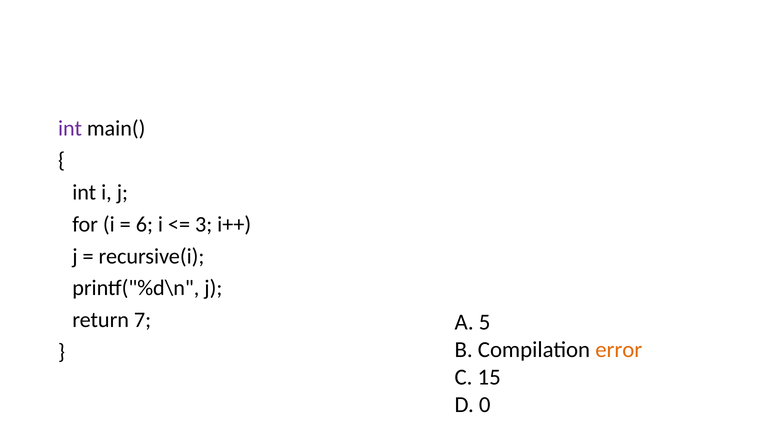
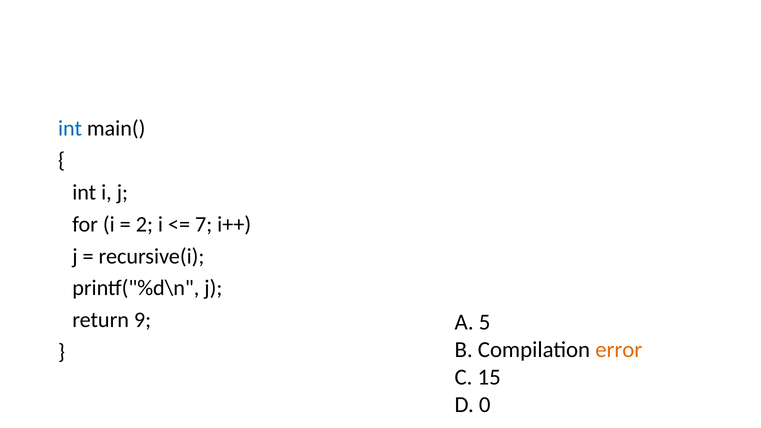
int at (70, 129) colour: purple -> blue
6: 6 -> 2
3: 3 -> 7
7: 7 -> 9
